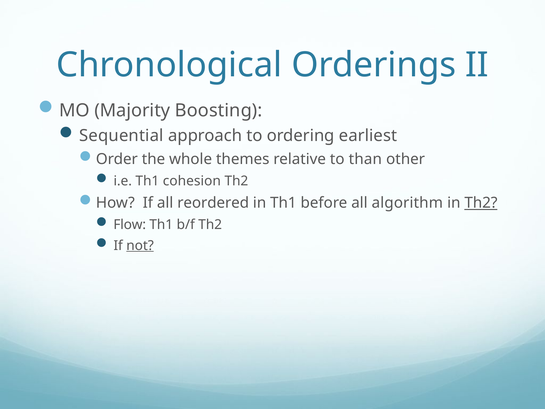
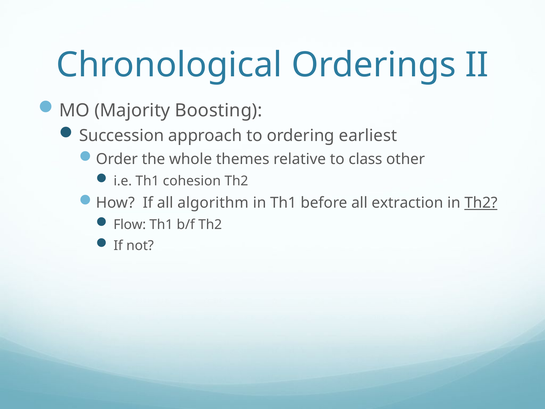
Sequential: Sequential -> Succession
than: than -> class
reordered: reordered -> algorithm
algorithm: algorithm -> extraction
not underline: present -> none
